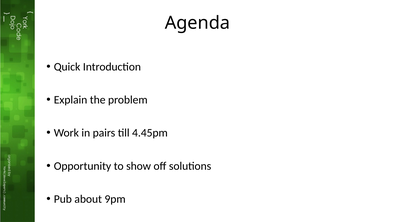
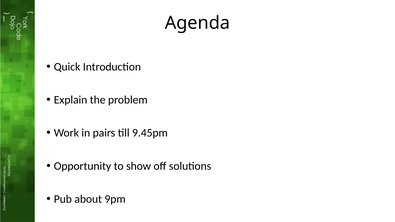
4.45pm: 4.45pm -> 9.45pm
